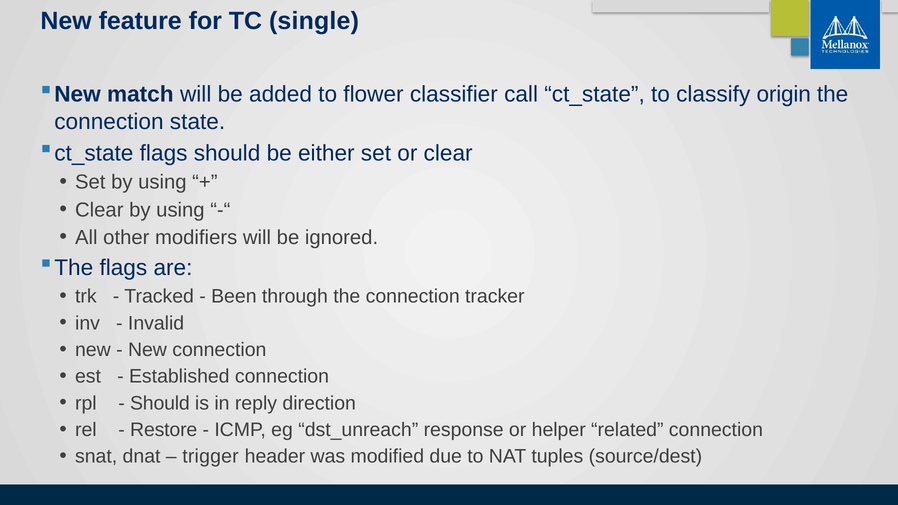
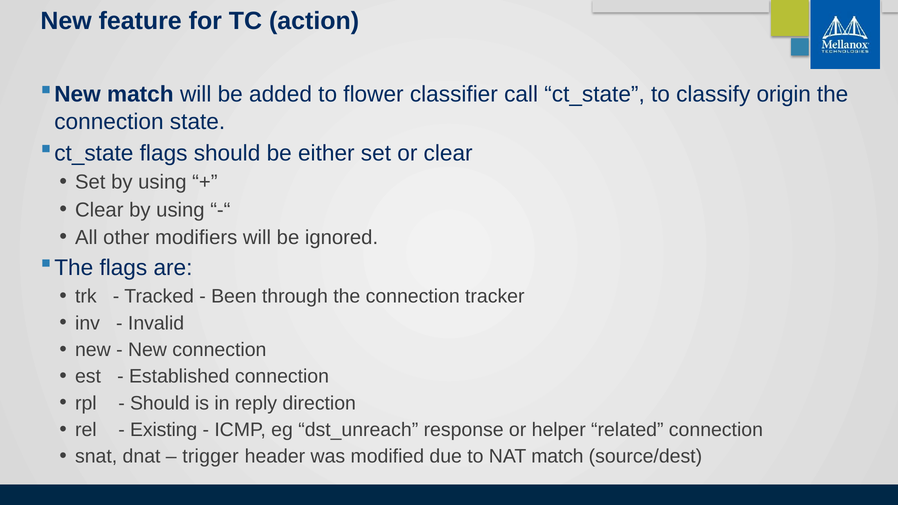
single: single -> action
Restore: Restore -> Existing
NAT tuples: tuples -> match
